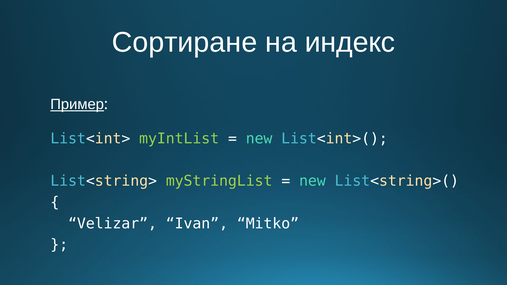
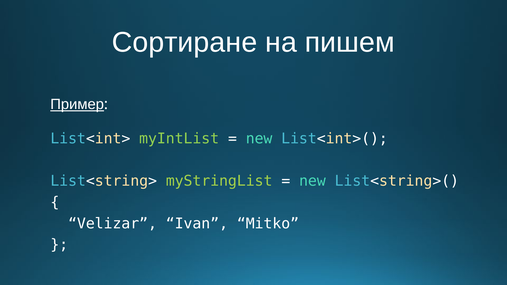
индекс: индекс -> пишем
